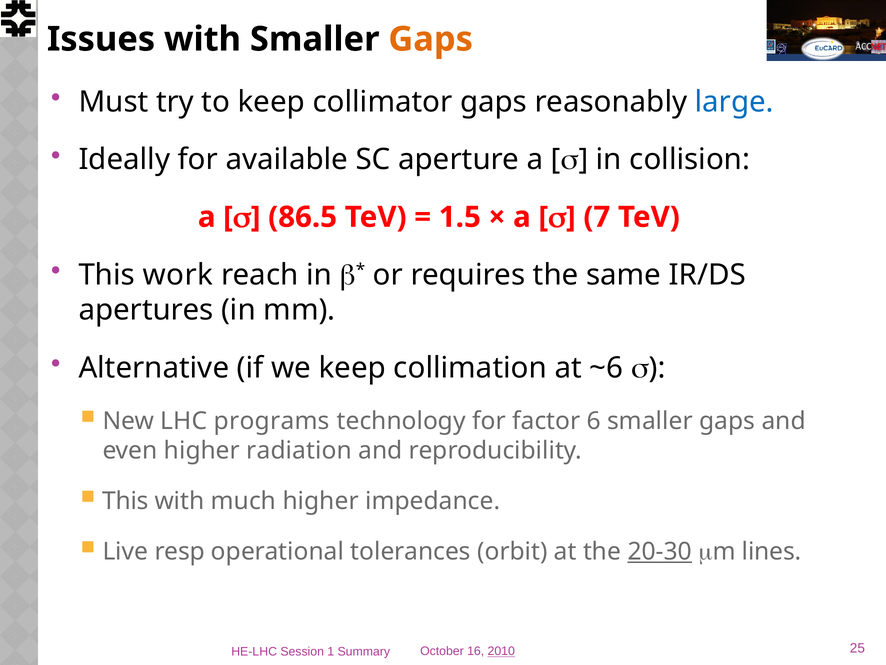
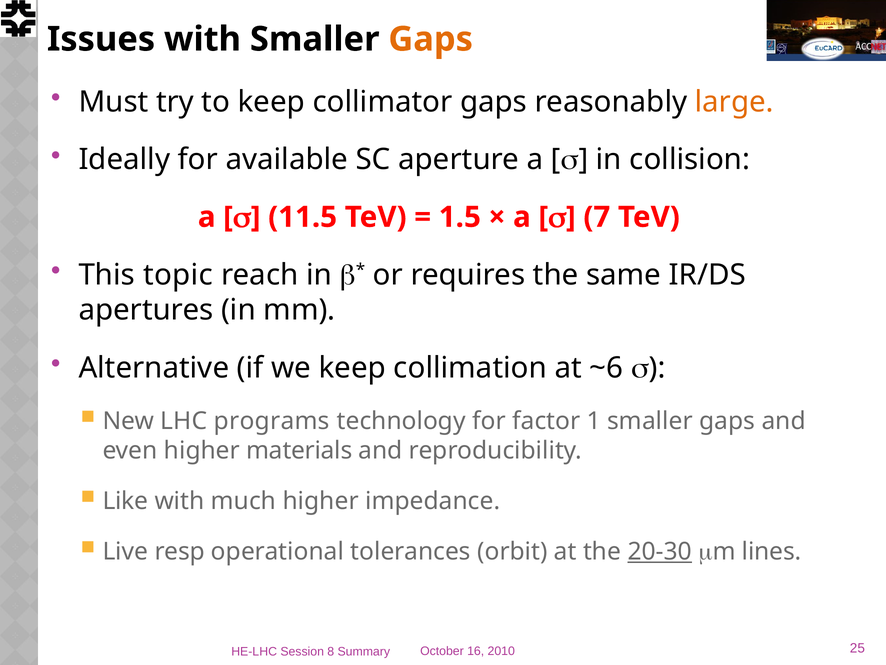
large colour: blue -> orange
86.5: 86.5 -> 11.5
work: work -> topic
6: 6 -> 1
radiation: radiation -> materials
This at (125, 501): This -> Like
2010 underline: present -> none
1: 1 -> 8
